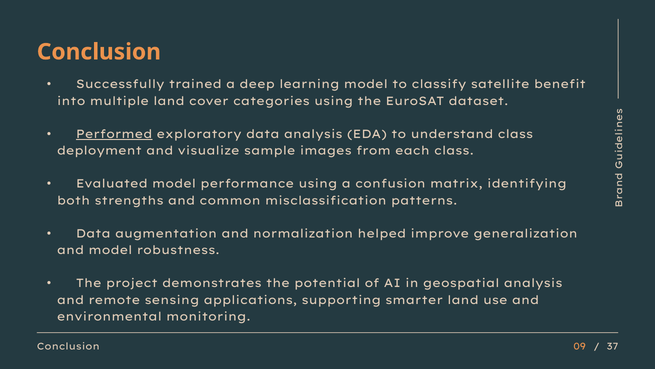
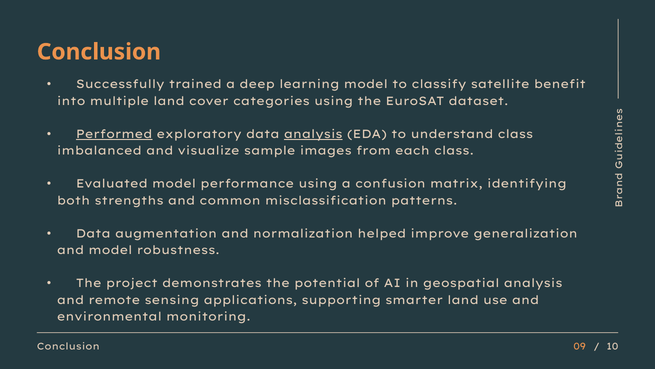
analysis at (313, 134) underline: none -> present
deployment: deployment -> imbalanced
37: 37 -> 10
